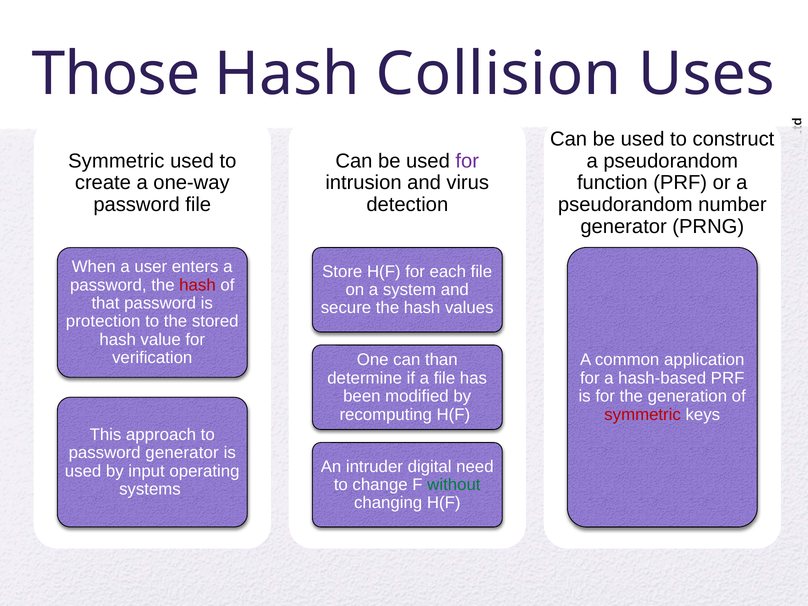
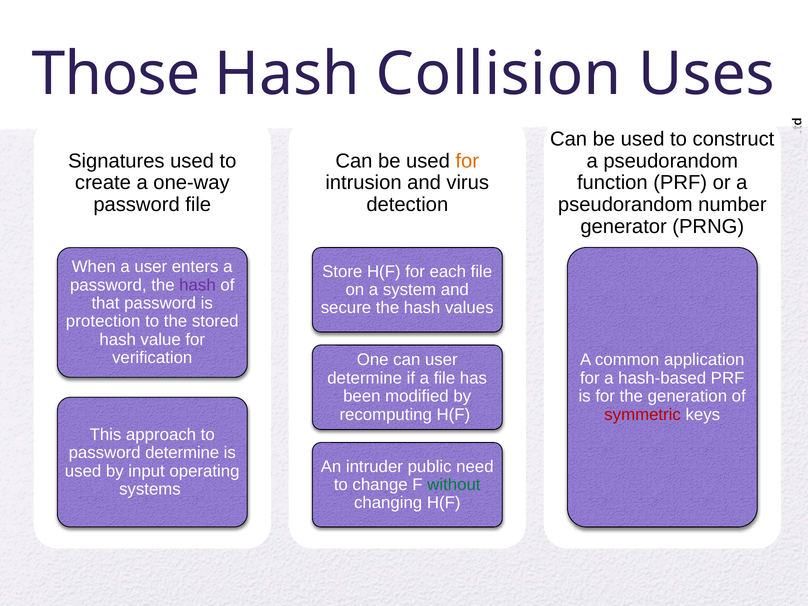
Symmetric at (116, 161): Symmetric -> Signatures
for at (467, 161) colour: purple -> orange
hash at (198, 285) colour: red -> purple
can than: than -> user
password generator: generator -> determine
digital: digital -> public
